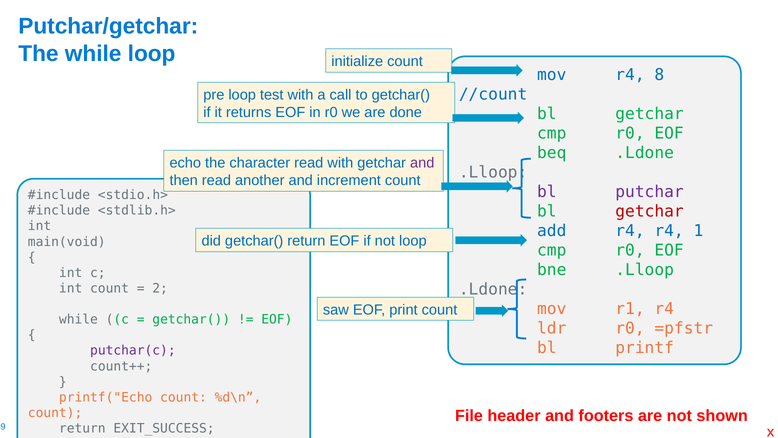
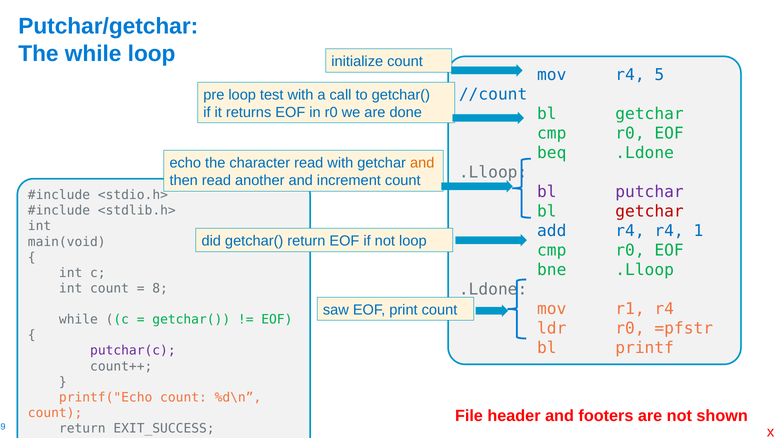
8: 8 -> 5
and at (422, 163) colour: purple -> orange
2: 2 -> 8
